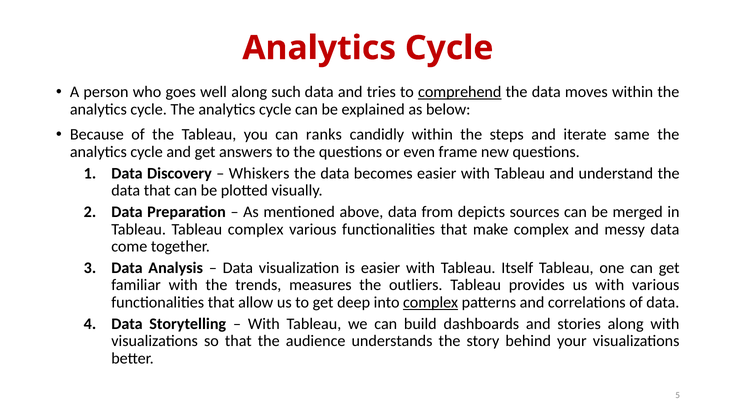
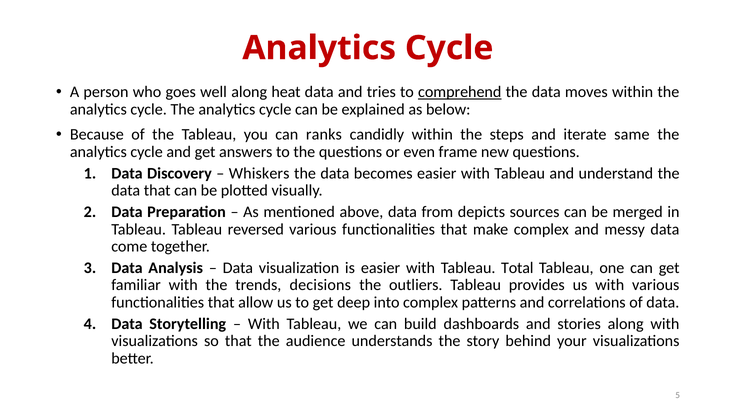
such: such -> heat
Tableau complex: complex -> reversed
Itself: Itself -> Total
measures: measures -> decisions
complex at (431, 303) underline: present -> none
